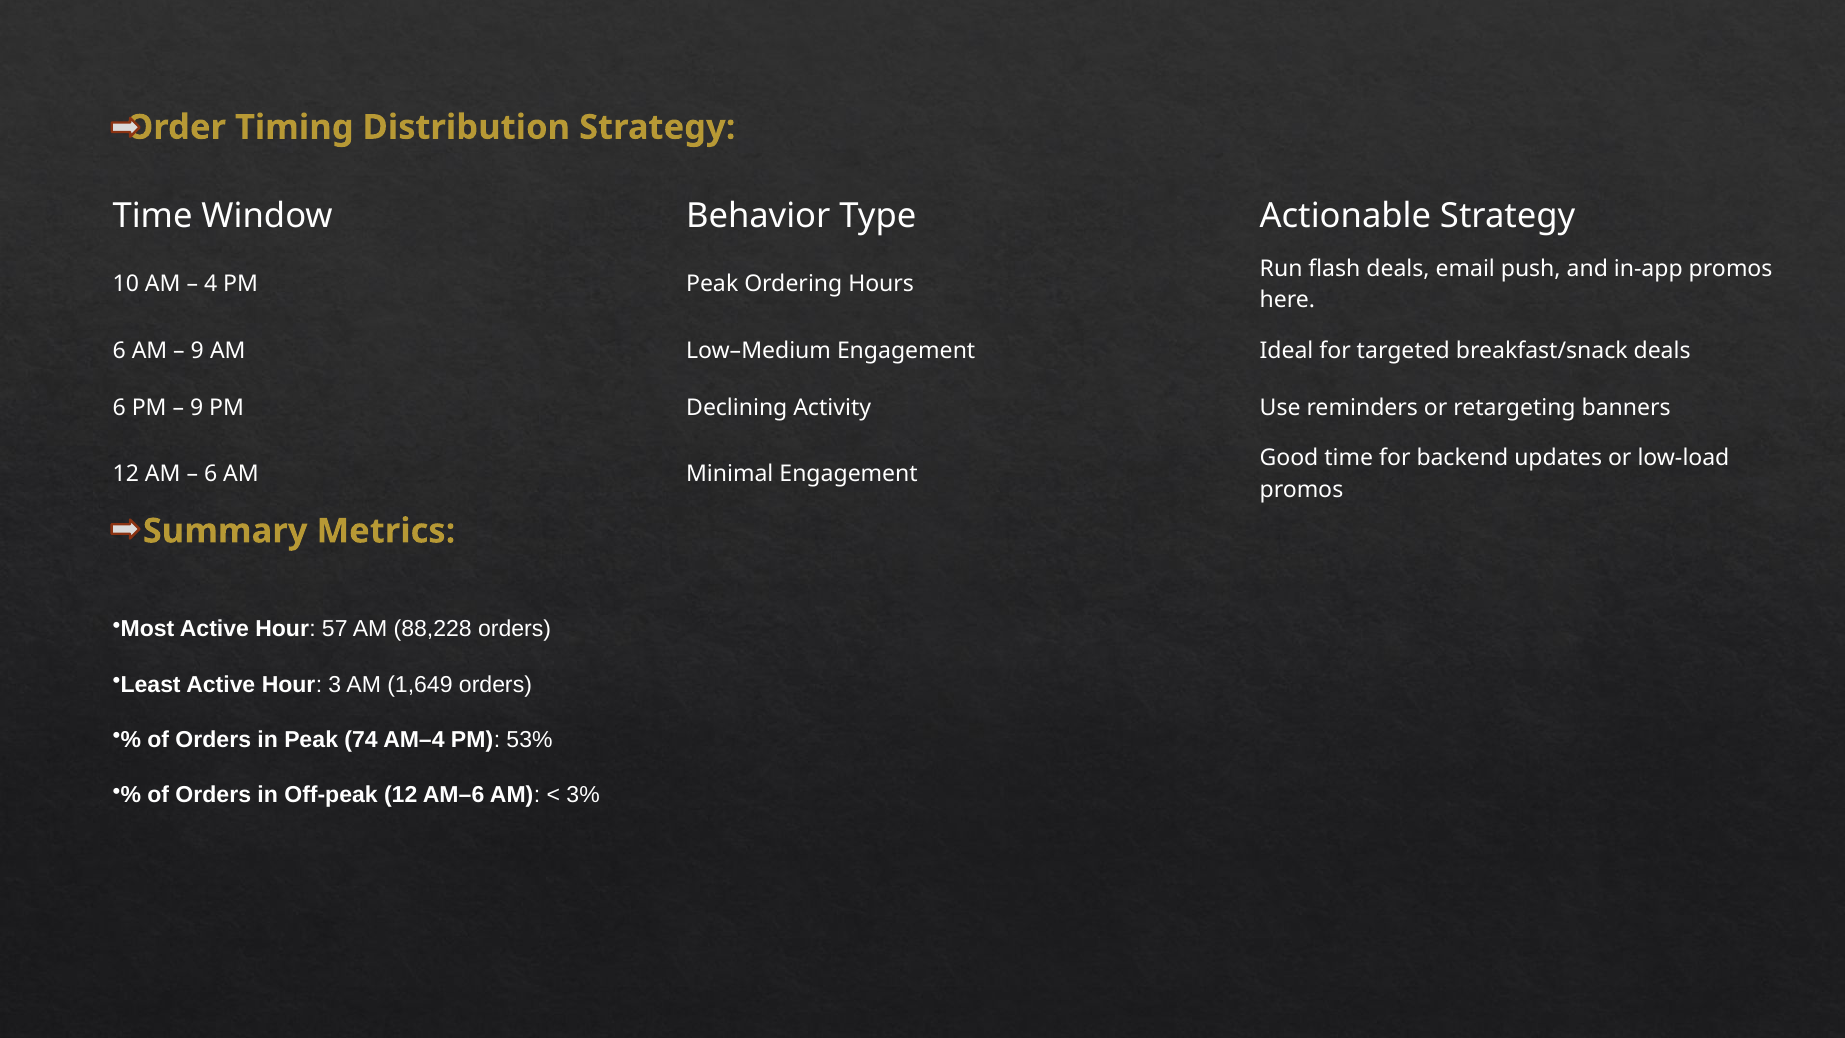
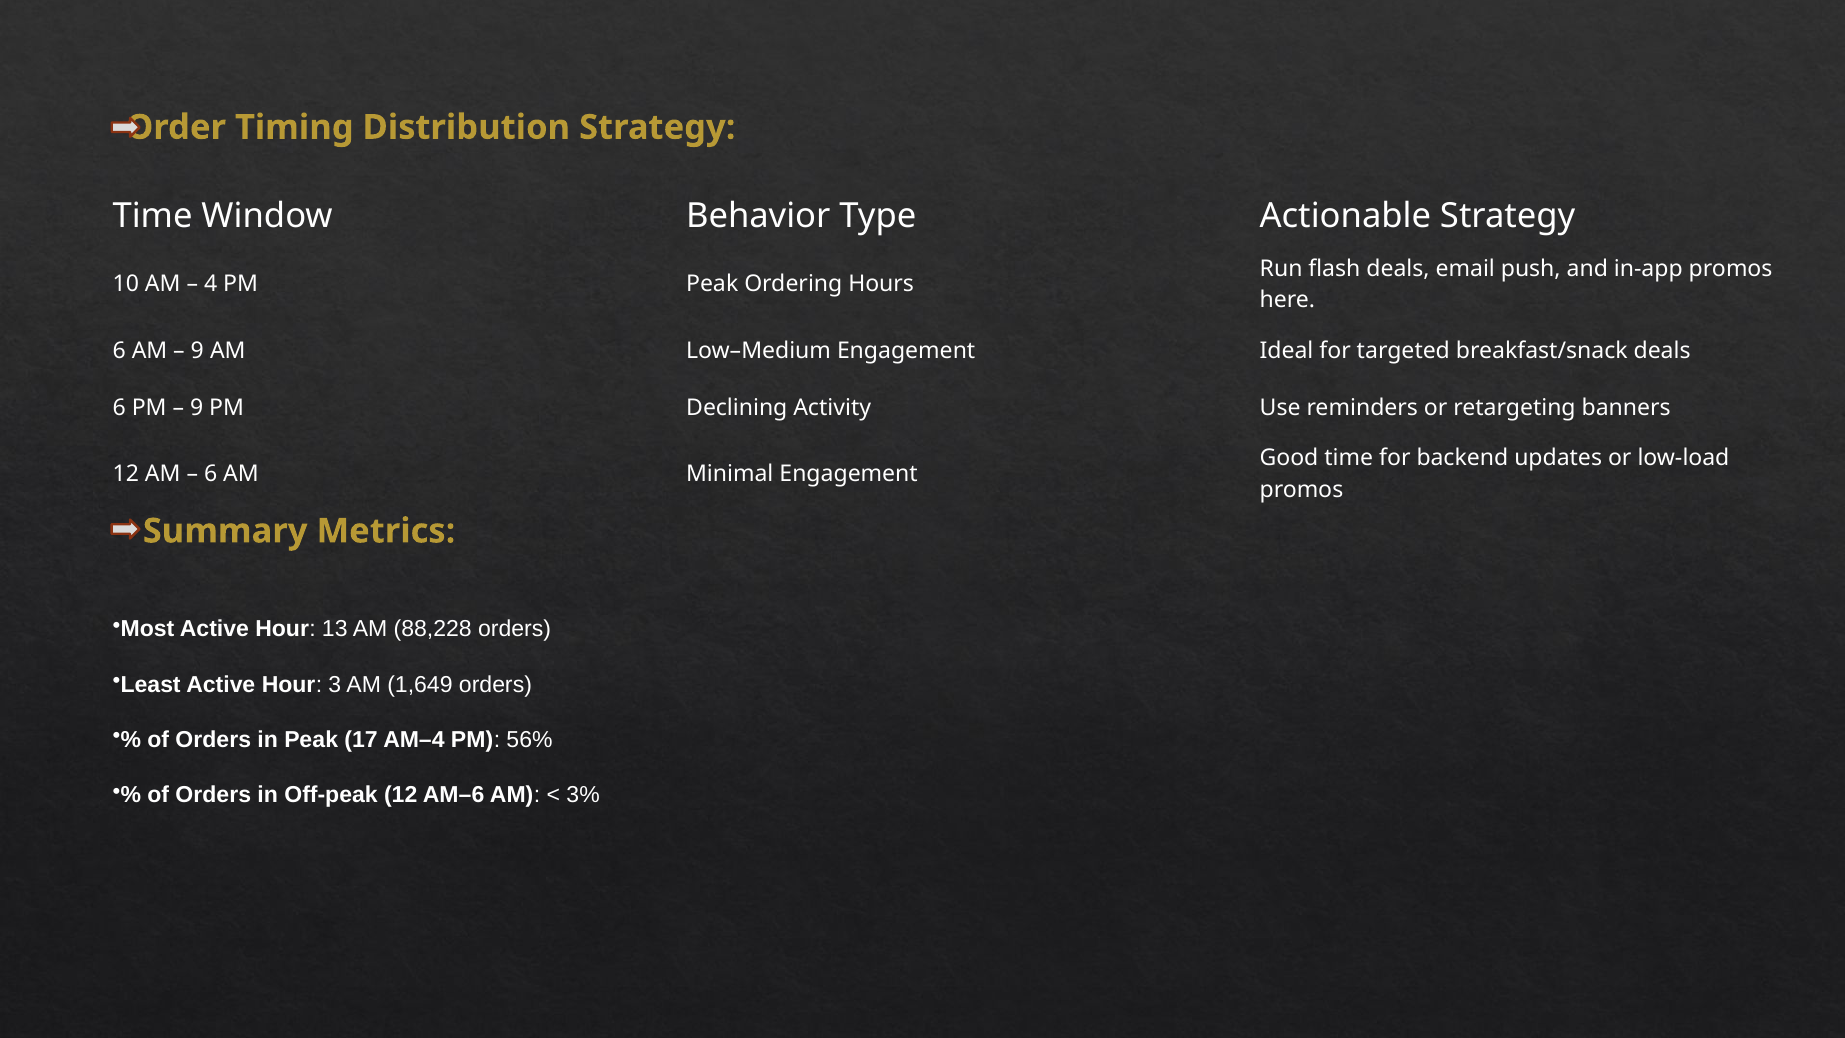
57: 57 -> 13
74: 74 -> 17
53%: 53% -> 56%
